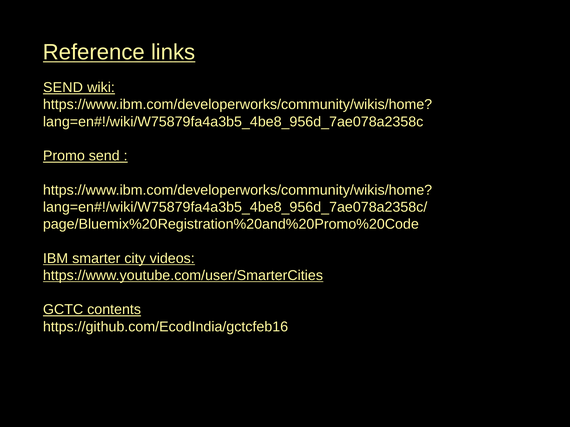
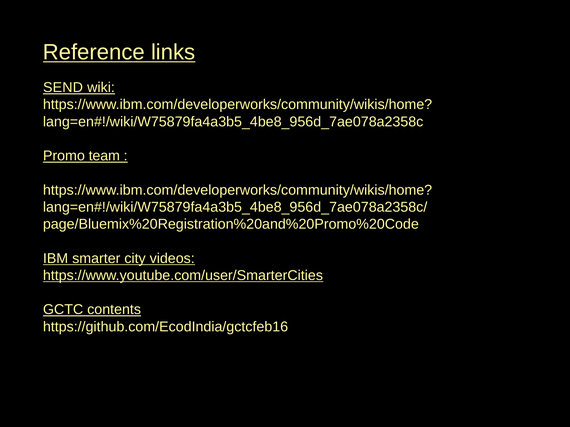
Promo send: send -> team
